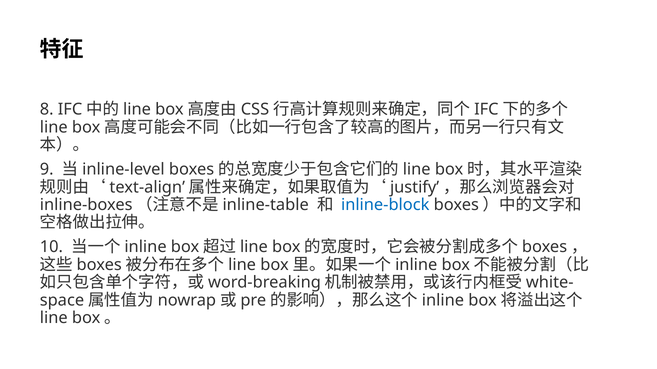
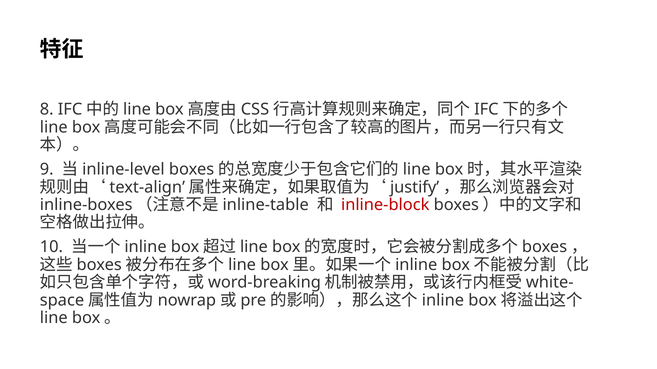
inline-block colour: blue -> red
